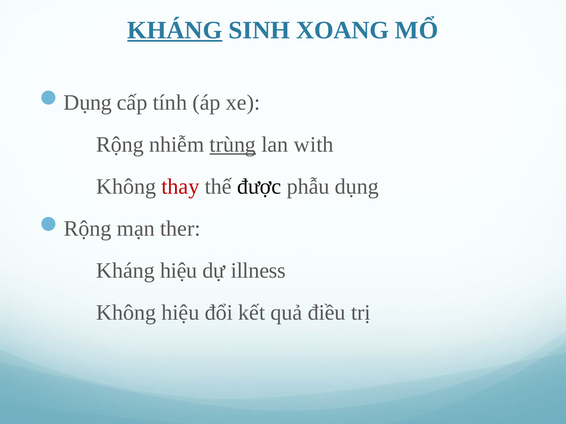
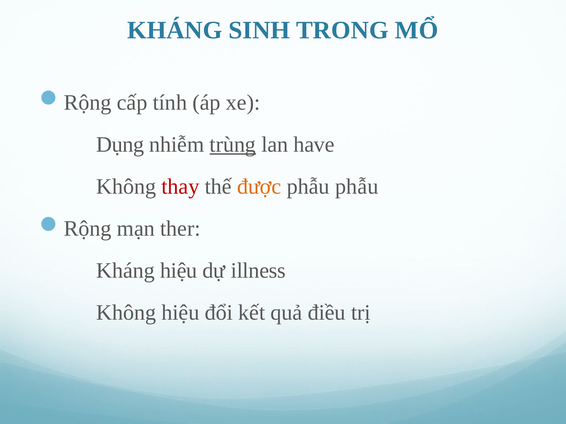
KHÁNG at (175, 30) underline: present -> none
XOANG: XOANG -> TRONG
Dụng at (88, 103): Dụng -> Rộng
Rộng at (120, 145): Rộng -> Dụng
with: with -> have
được colour: black -> orange
phẫu dụng: dụng -> phẫu
